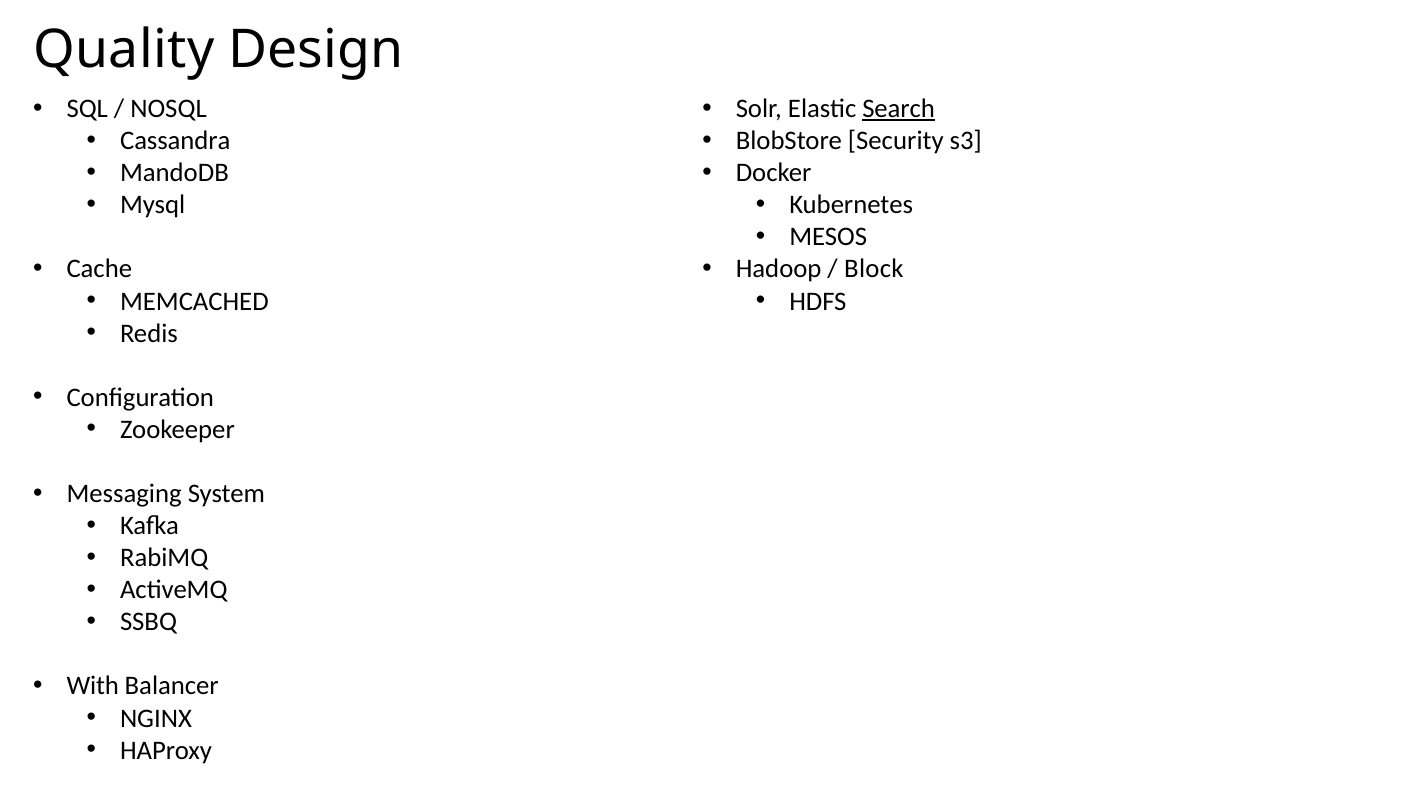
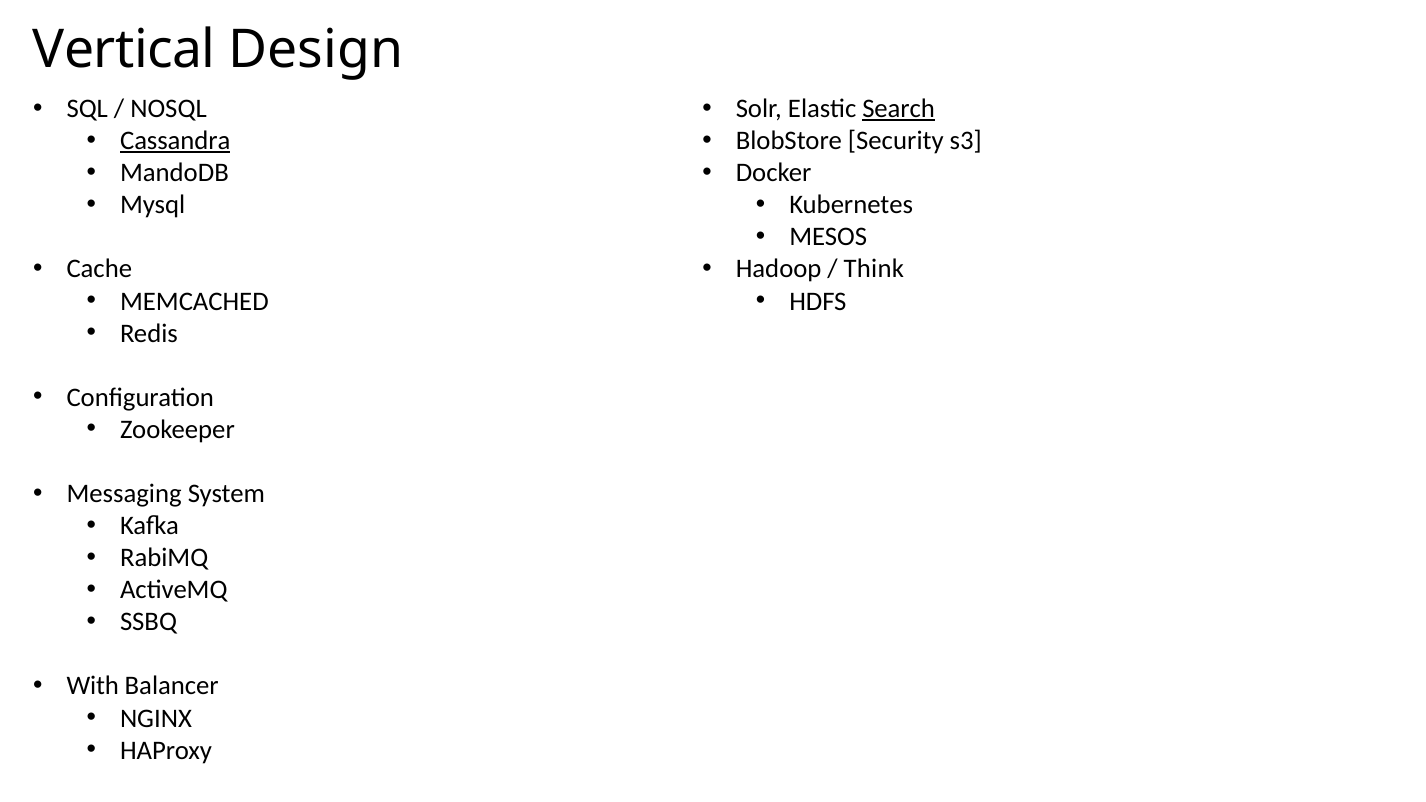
Quality: Quality -> Vertical
Cassandra underline: none -> present
Block: Block -> Think
